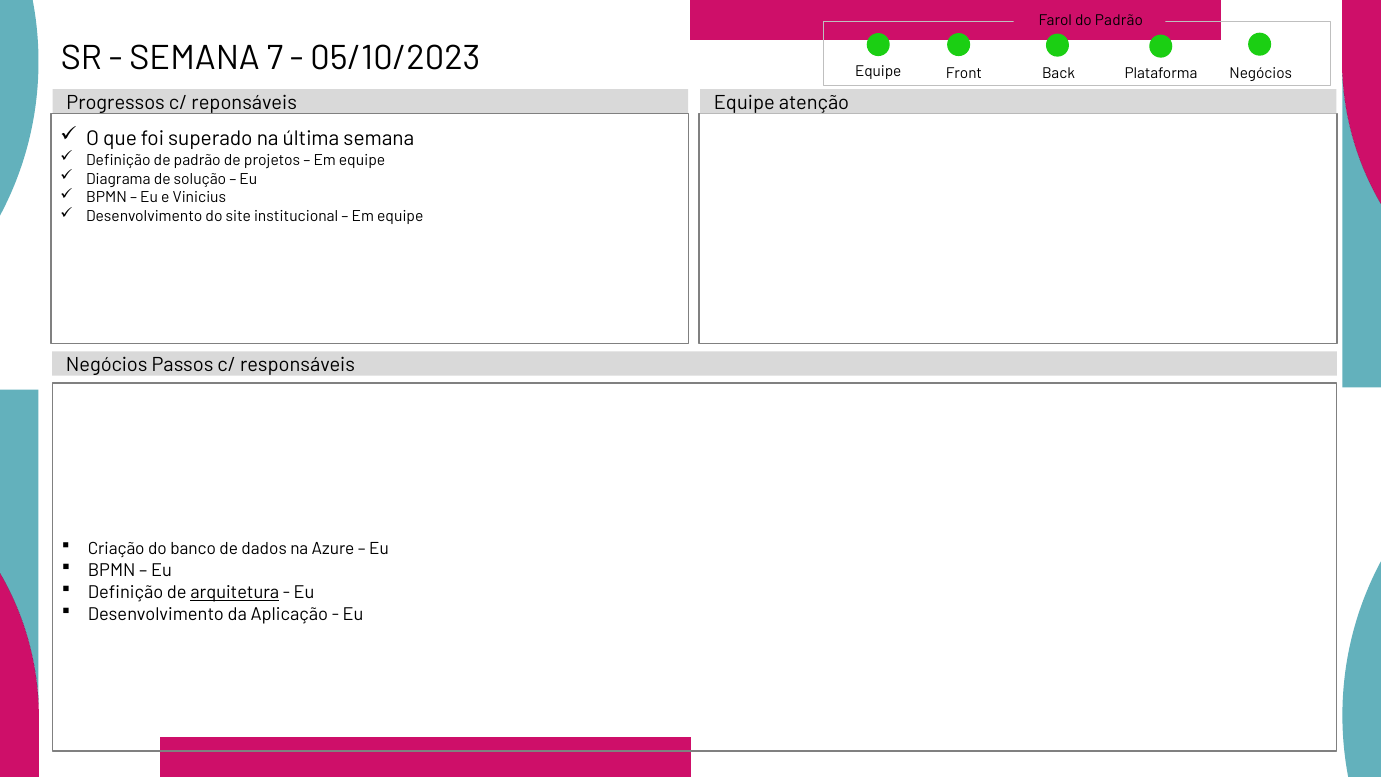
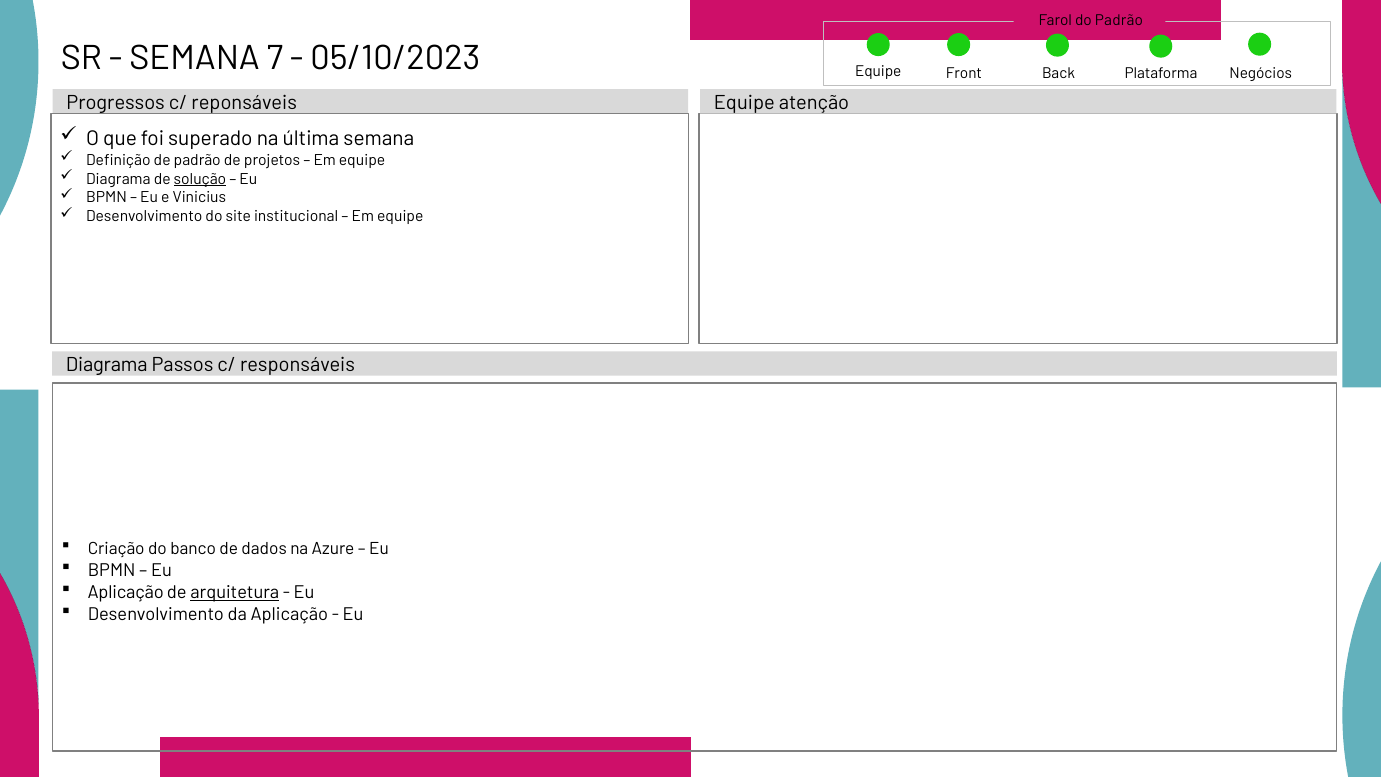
solução underline: none -> present
Negócios at (107, 365): Negócios -> Diagrama
Definição at (126, 592): Definição -> Aplicação
